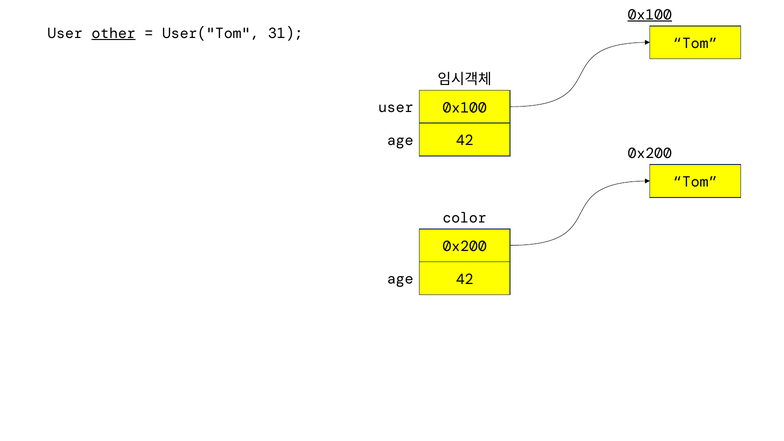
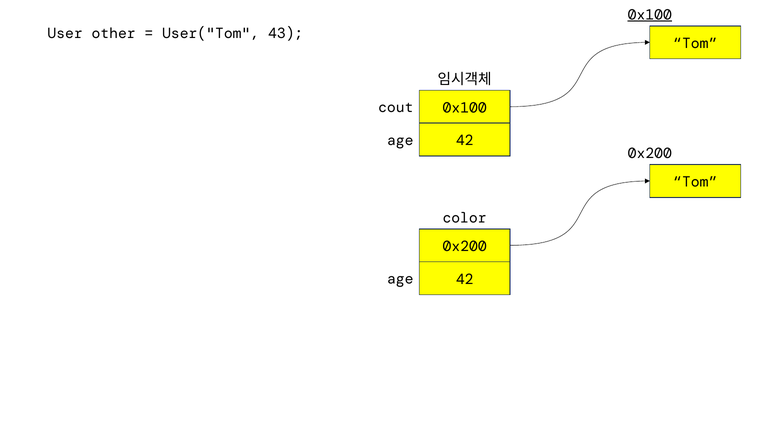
other underline: present -> none
31: 31 -> 43
user at (396, 108): user -> cout
